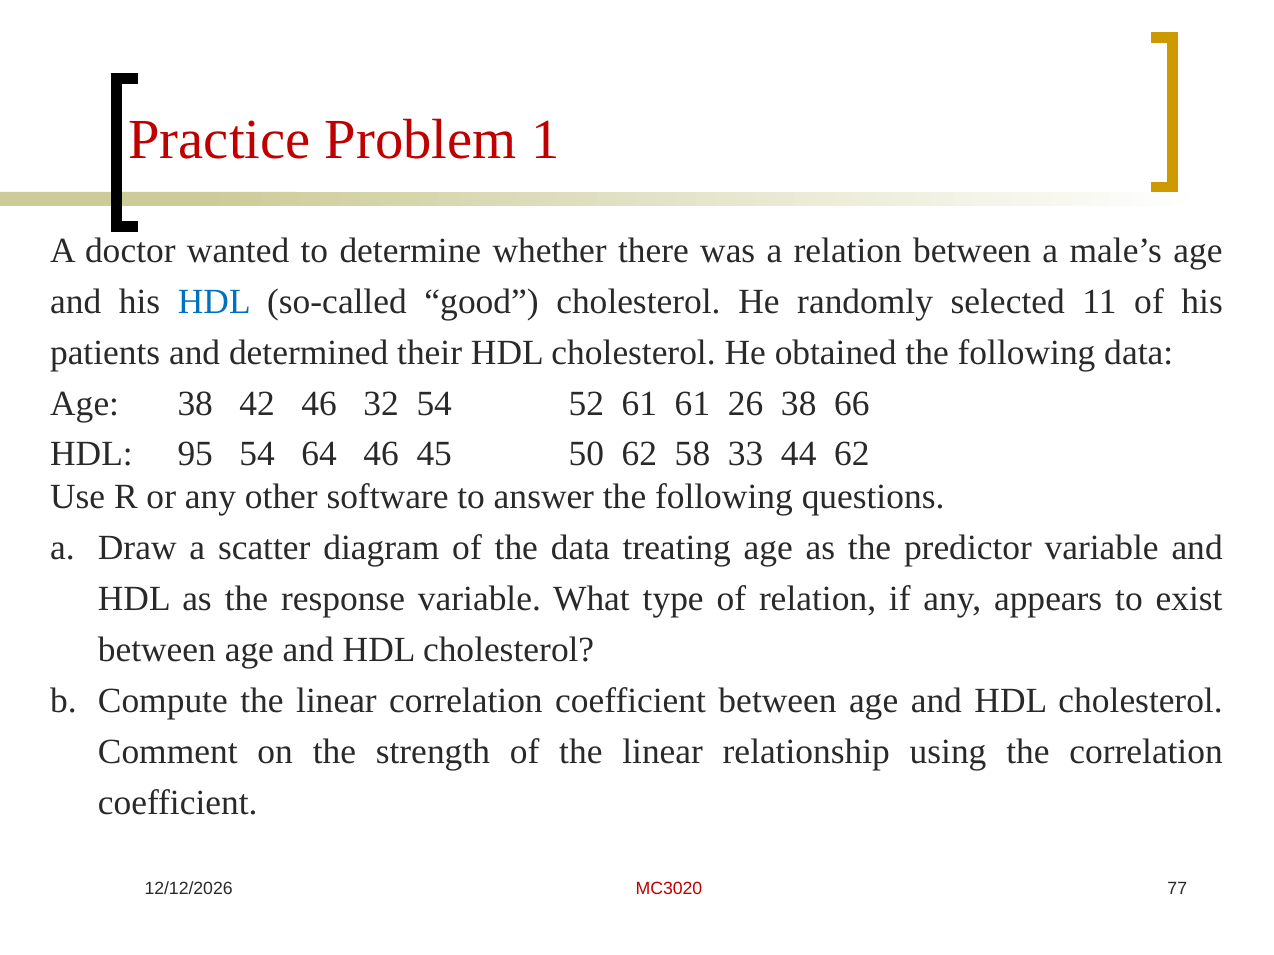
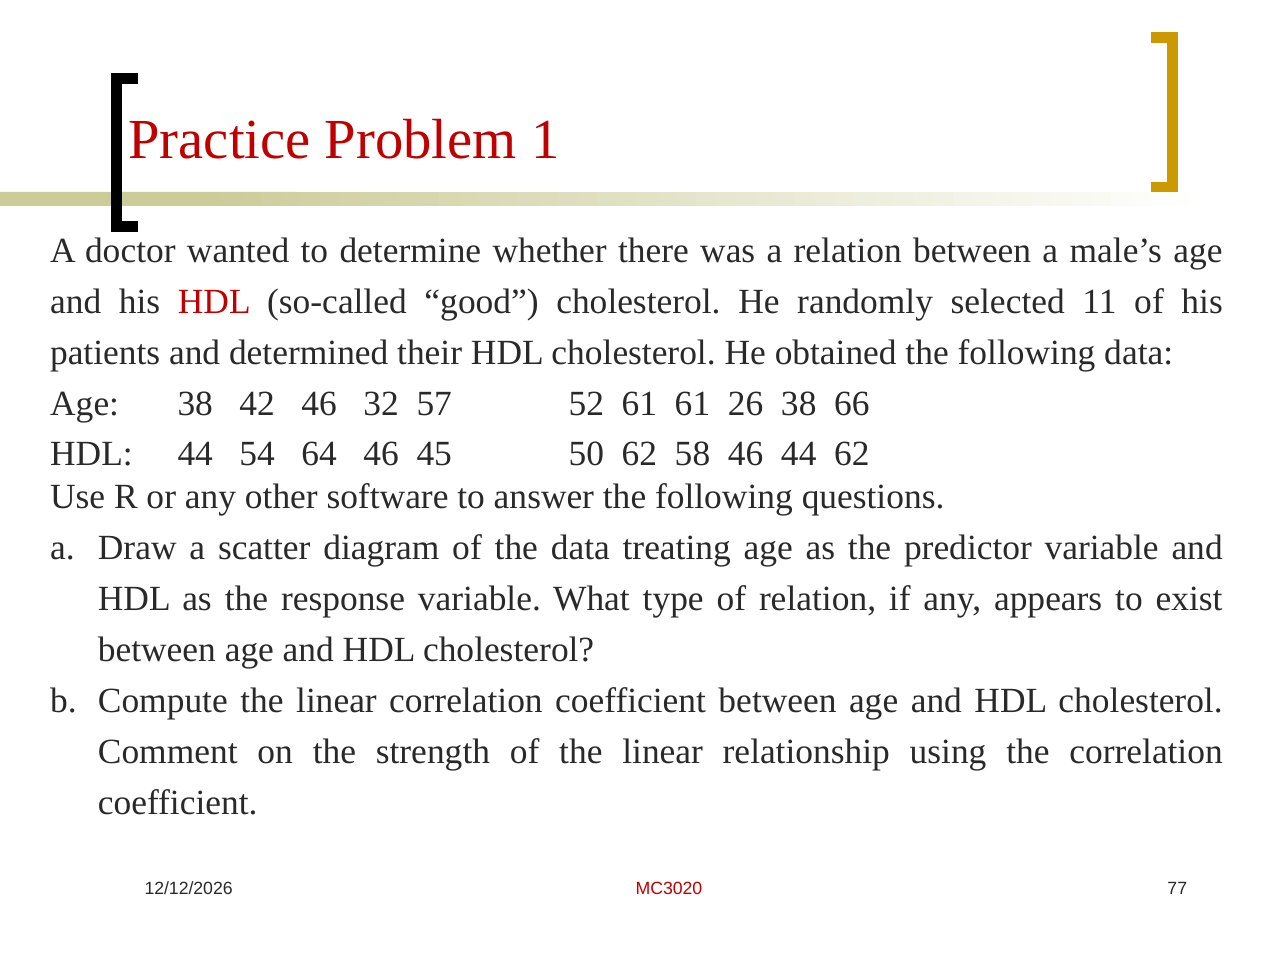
HDL at (214, 302) colour: blue -> red
32 54: 54 -> 57
HDL 95: 95 -> 44
58 33: 33 -> 46
